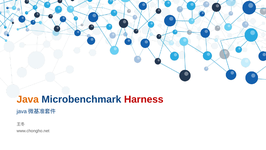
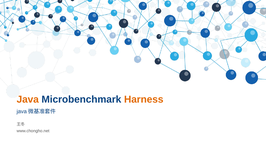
Harness colour: red -> orange
